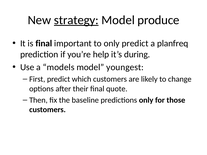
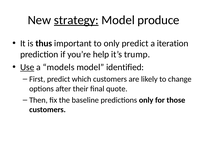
is final: final -> thus
planfreq: planfreq -> iteration
during: during -> trump
Use underline: none -> present
youngest: youngest -> identified
